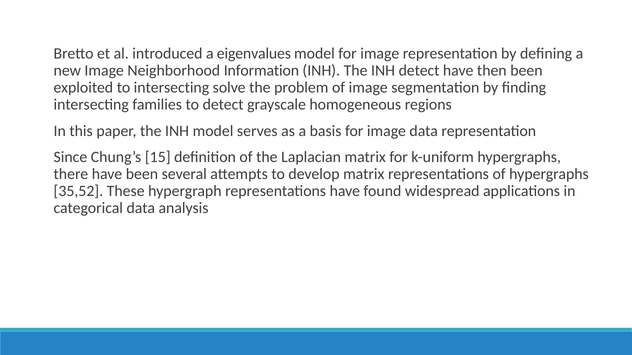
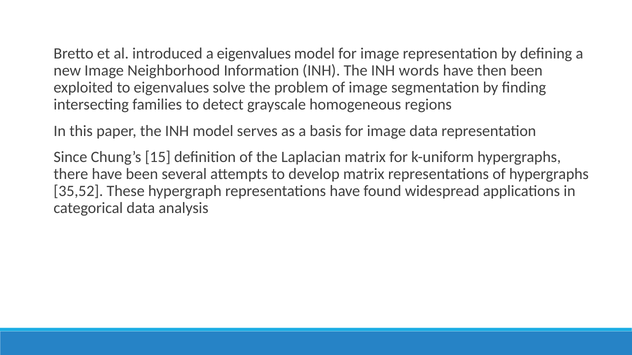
INH detect: detect -> words
to intersecting: intersecting -> eigenvalues
